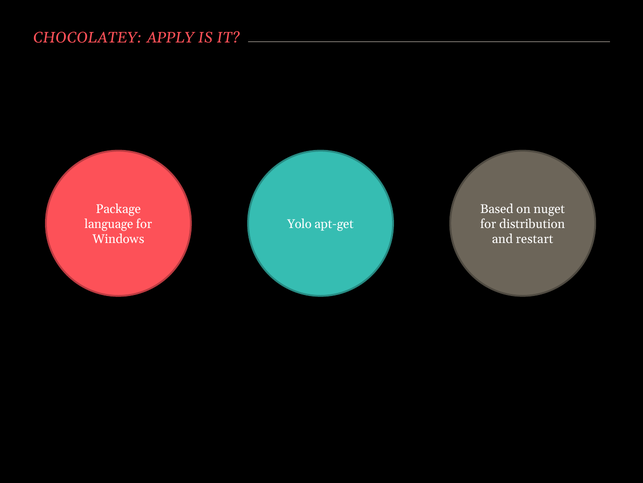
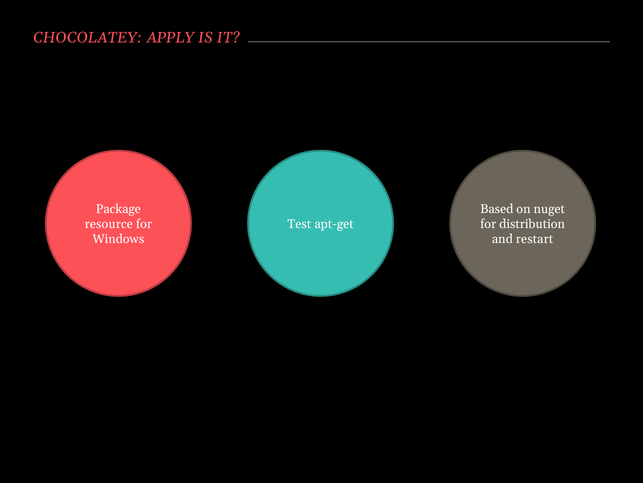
language: language -> resource
Yolo: Yolo -> Test
